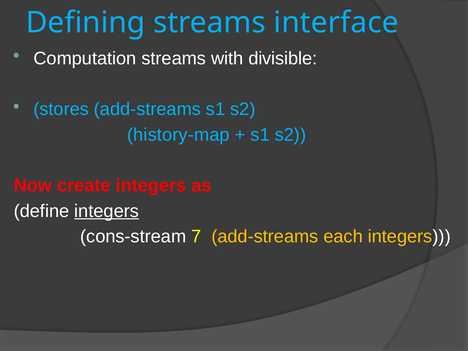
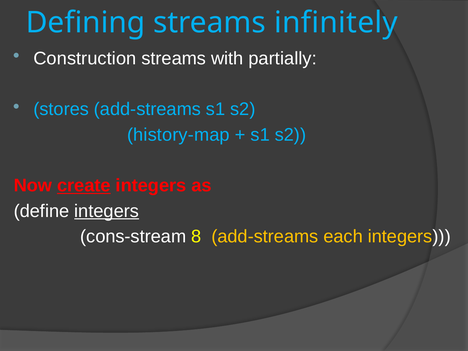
interface: interface -> infinitely
Computation: Computation -> Construction
divisible: divisible -> partially
create underline: none -> present
7: 7 -> 8
